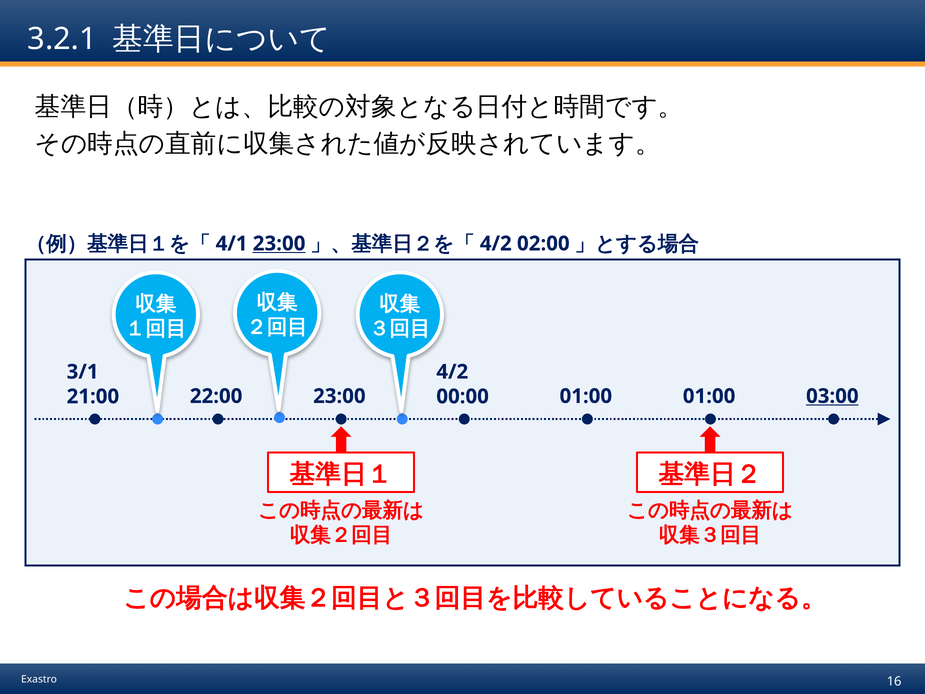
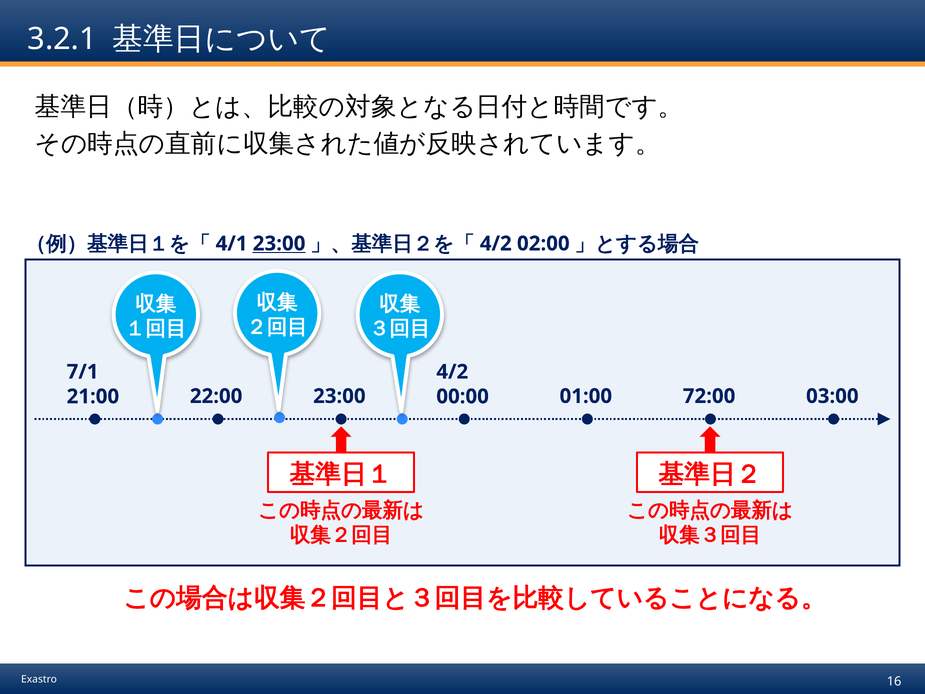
3/1: 3/1 -> 7/1
03:00 underline: present -> none
01:00 01:00: 01:00 -> 72:00
